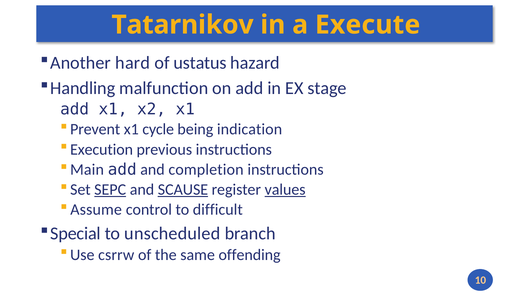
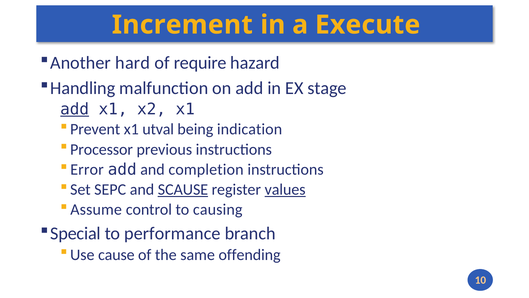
Tatarnikov: Tatarnikov -> Increment
ustatus: ustatus -> require
add at (75, 109) underline: none -> present
cycle: cycle -> utval
Execution: Execution -> Processor
Main: Main -> Error
SEPC underline: present -> none
difficult: difficult -> causing
unscheduled: unscheduled -> performance
csrrw: csrrw -> cause
